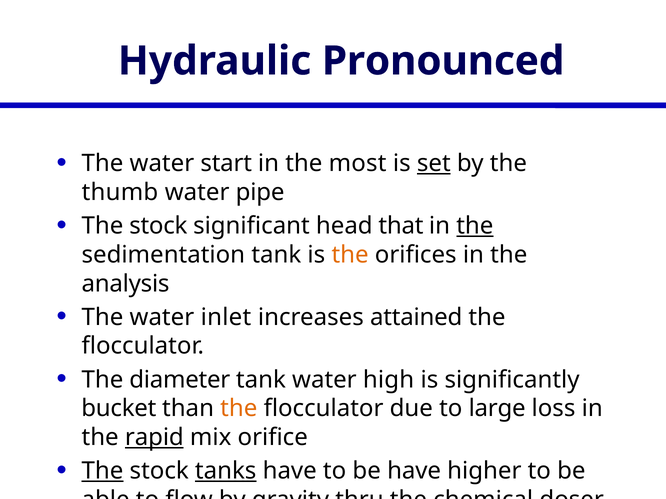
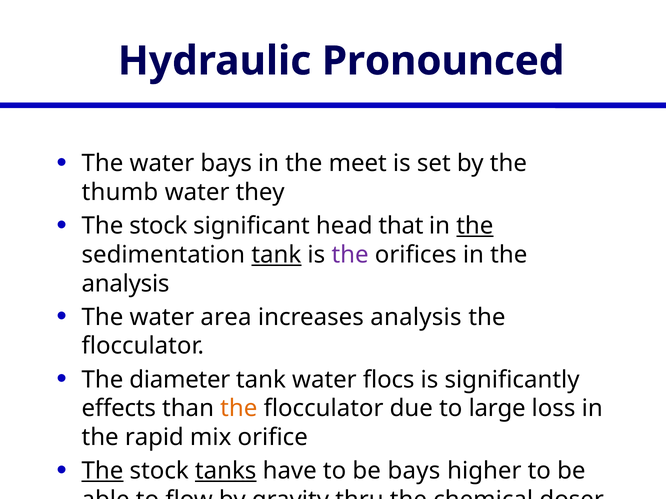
water start: start -> bays
most: most -> meet
set underline: present -> none
pipe: pipe -> they
tank at (276, 255) underline: none -> present
the at (350, 255) colour: orange -> purple
inlet: inlet -> area
increases attained: attained -> analysis
high: high -> flocs
bucket: bucket -> effects
rapid underline: present -> none
be have: have -> bays
